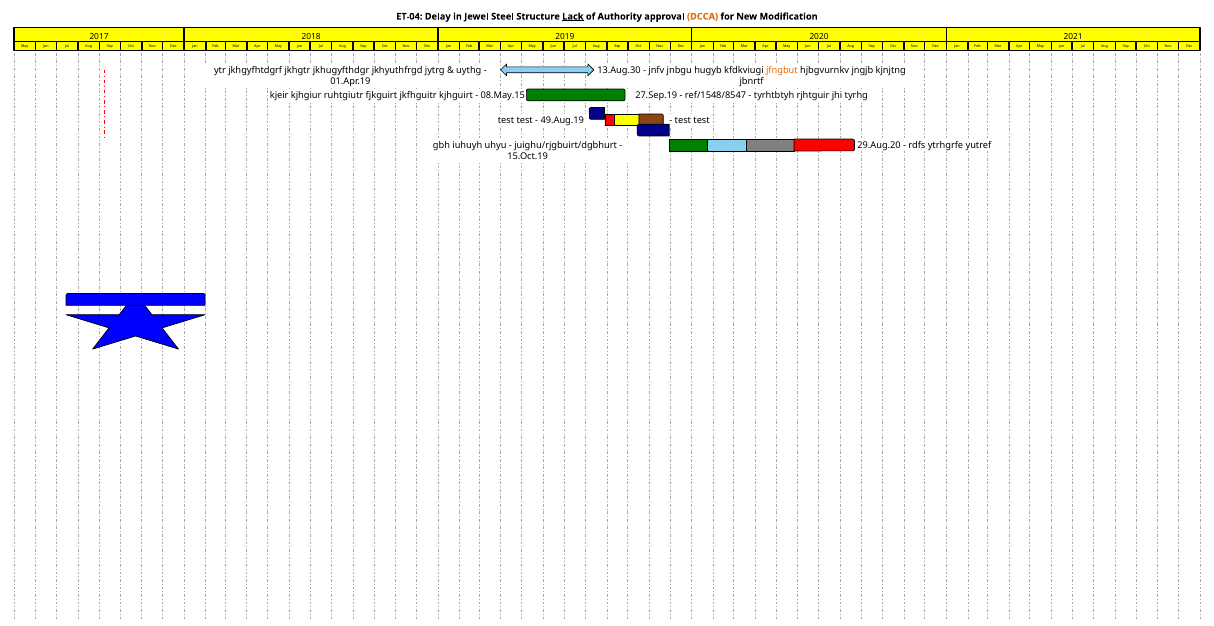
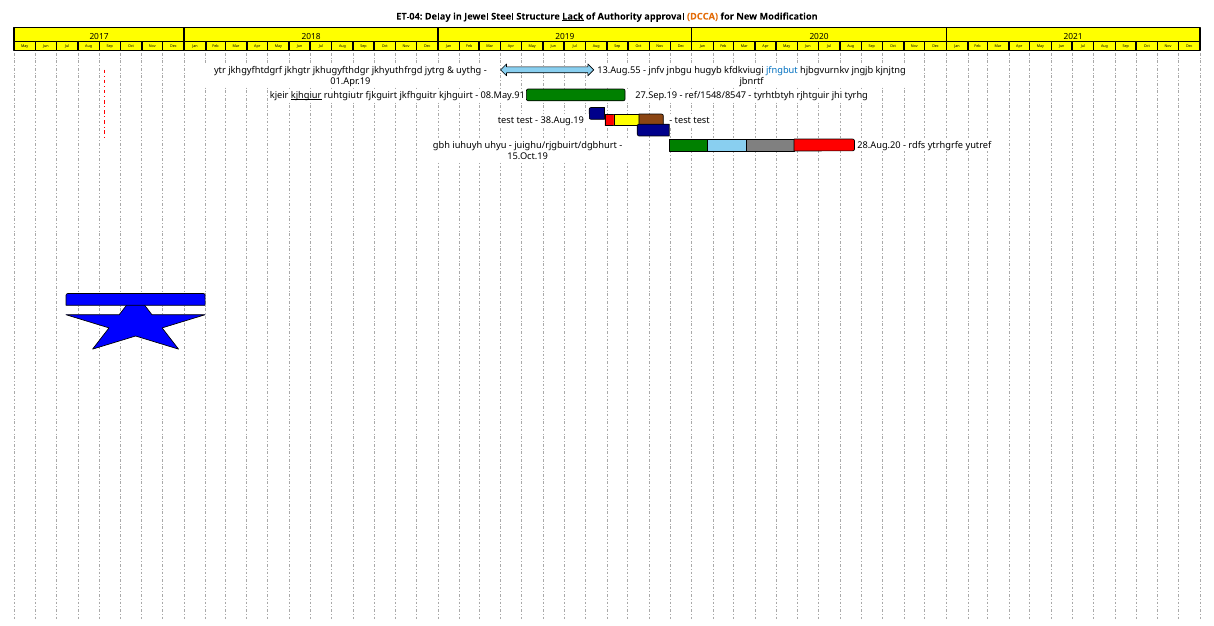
13.Aug.30: 13.Aug.30 -> 13.Aug.55
jfngbut colour: orange -> blue
kjhgiur underline: none -> present
08.May.15: 08.May.15 -> 08.May.91
49.Aug.19: 49.Aug.19 -> 38.Aug.19
29.Aug.20: 29.Aug.20 -> 28.Aug.20
